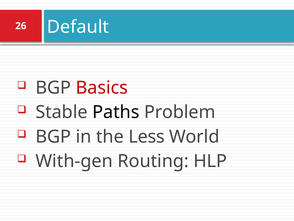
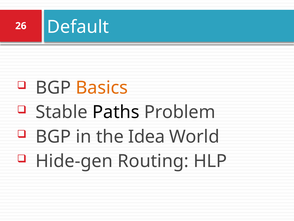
Basics colour: red -> orange
Less: Less -> Idea
With-gen: With-gen -> Hide-gen
